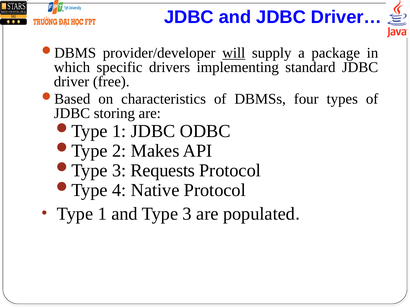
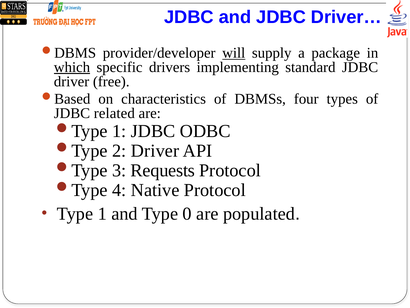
which underline: none -> present
storing: storing -> related
2 Makes: Makes -> Driver
Type 3: 3 -> 0
